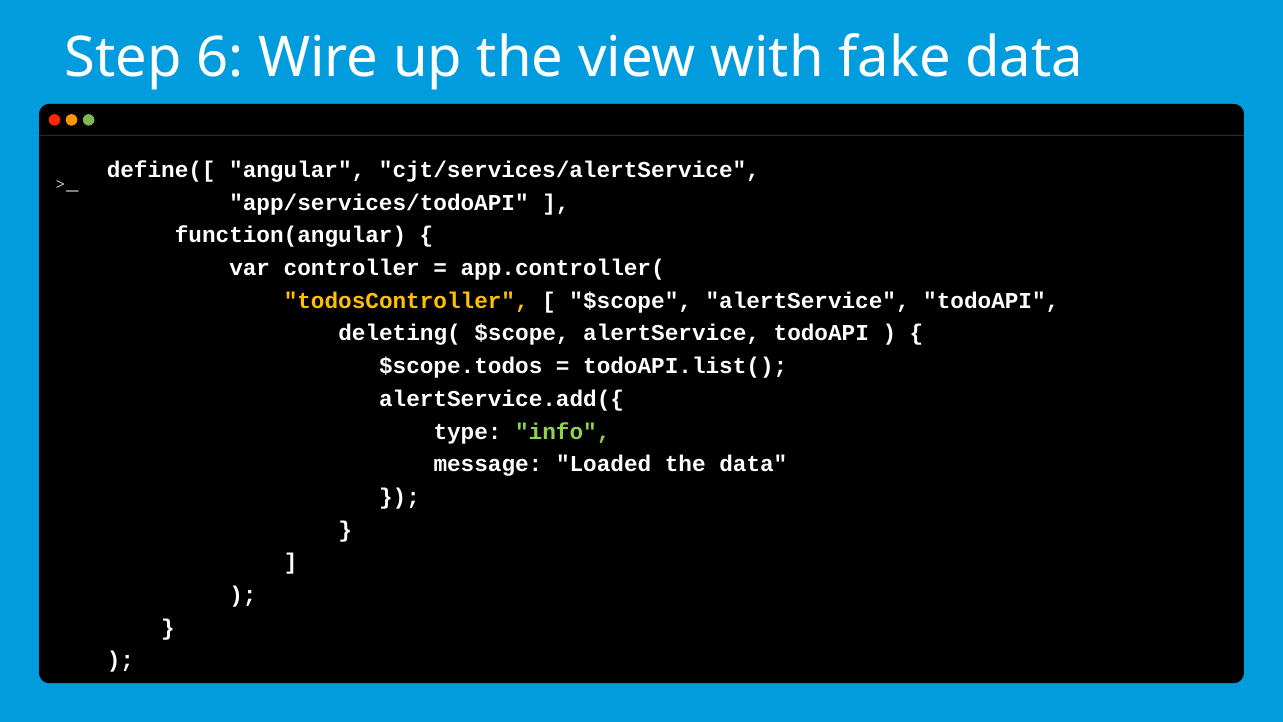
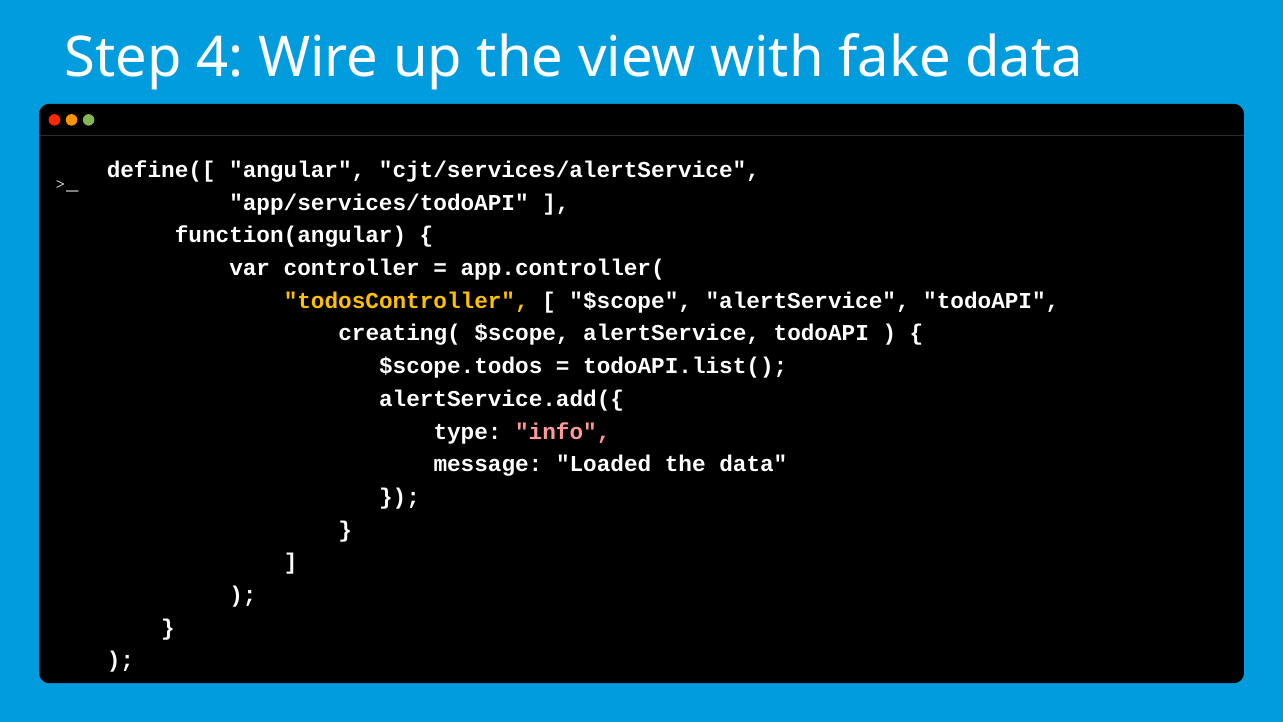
6: 6 -> 4
deleting(: deleting( -> creating(
info colour: light green -> pink
